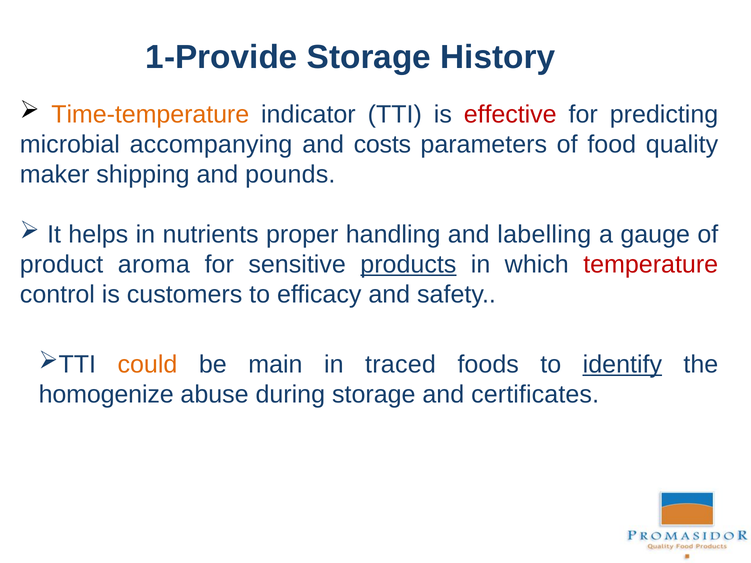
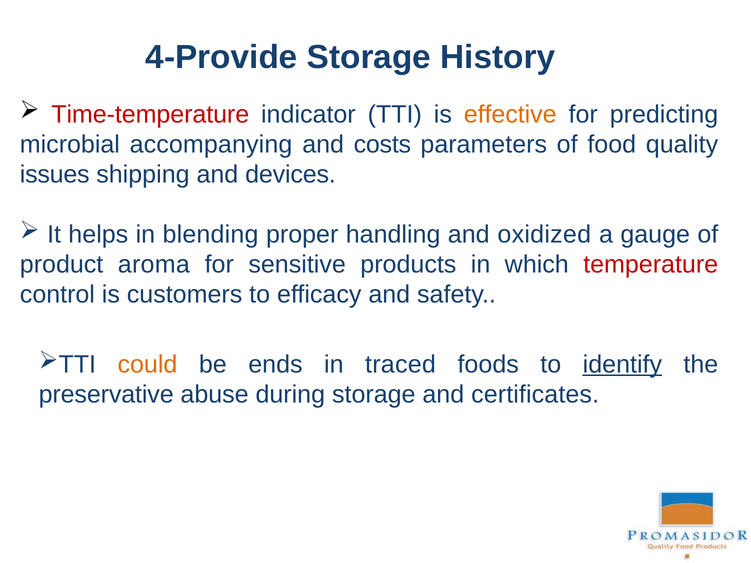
1-Provide: 1-Provide -> 4-Provide
Time-temperature colour: orange -> red
effective colour: red -> orange
maker: maker -> issues
pounds: pounds -> devices
nutrients: nutrients -> blending
labelling: labelling -> oxidized
products underline: present -> none
main: main -> ends
homogenize: homogenize -> preservative
